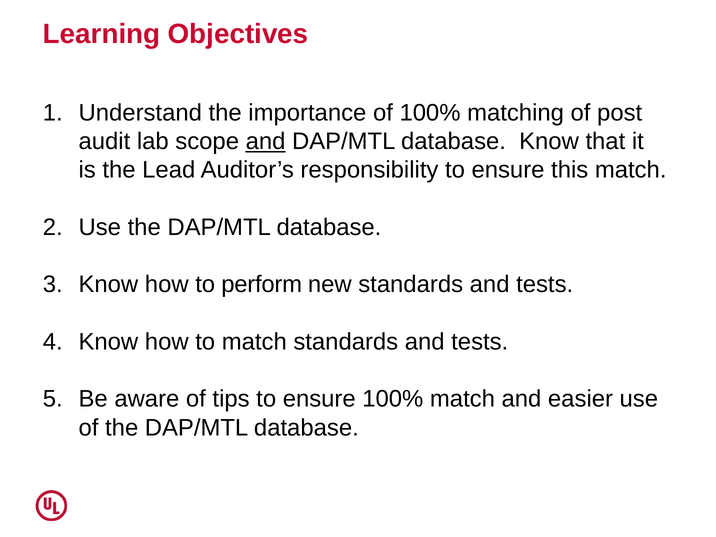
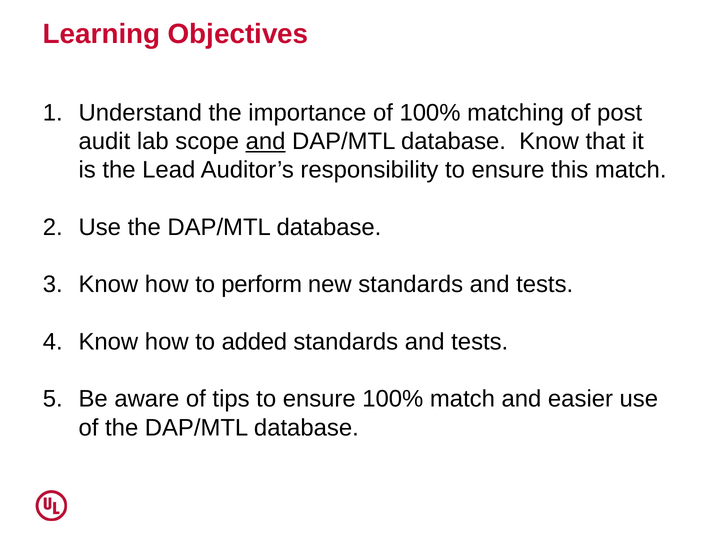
to match: match -> added
